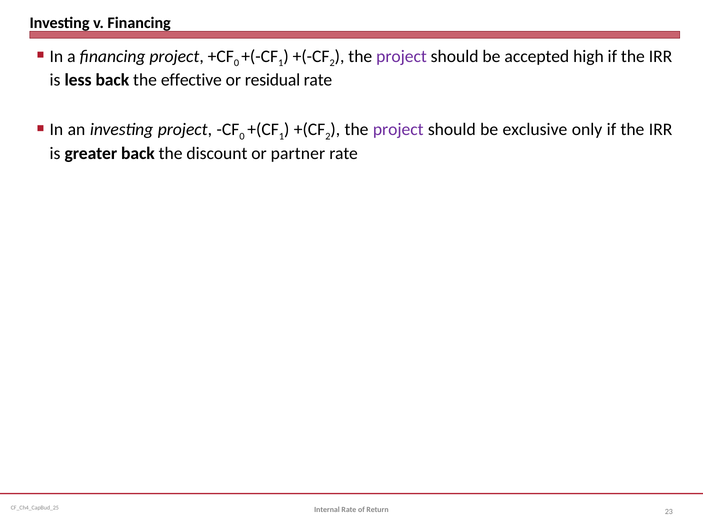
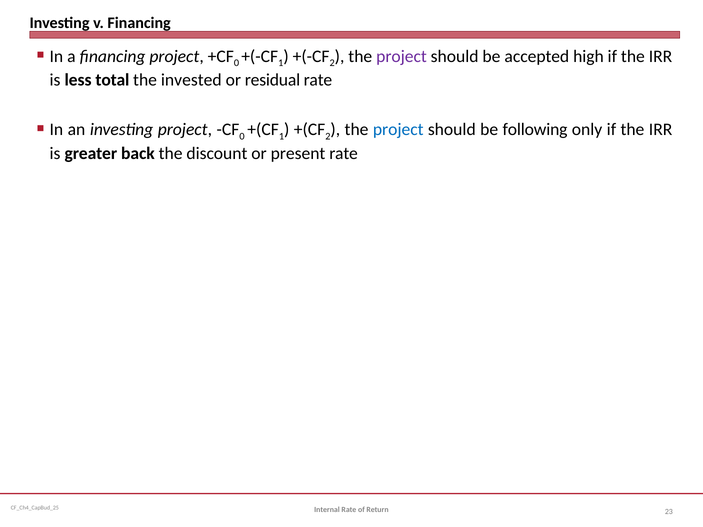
less back: back -> total
effective: effective -> invested
project at (398, 129) colour: purple -> blue
exclusive: exclusive -> following
partner: partner -> present
